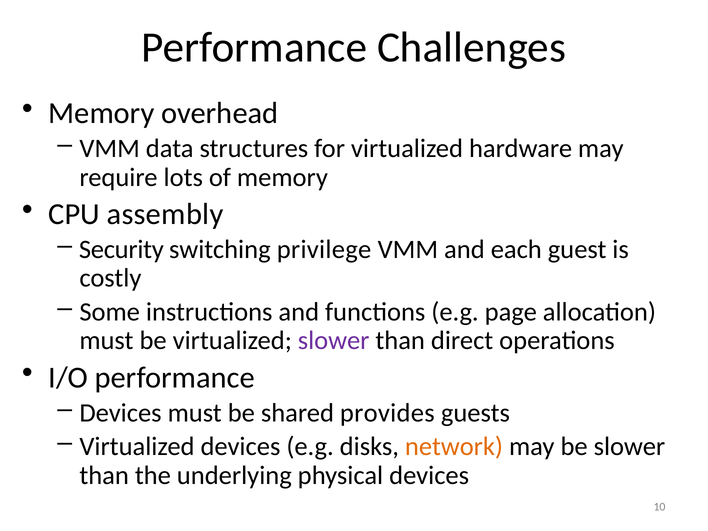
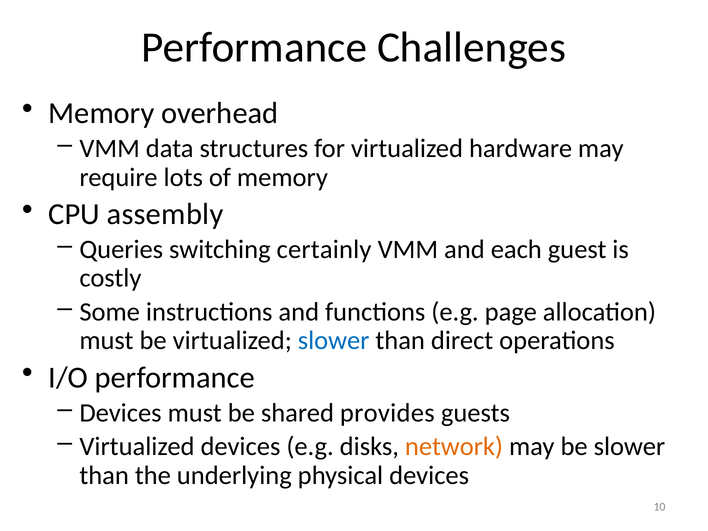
Security: Security -> Queries
privilege: privilege -> certainly
slower at (334, 341) colour: purple -> blue
